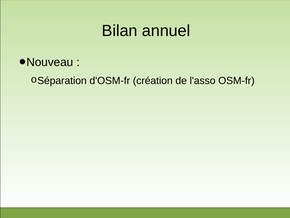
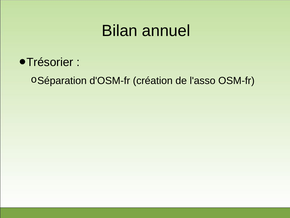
Nouveau: Nouveau -> Trésorier
